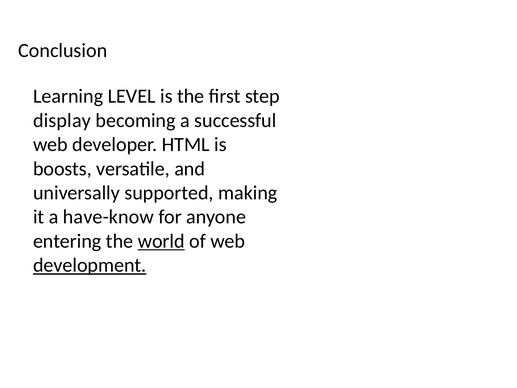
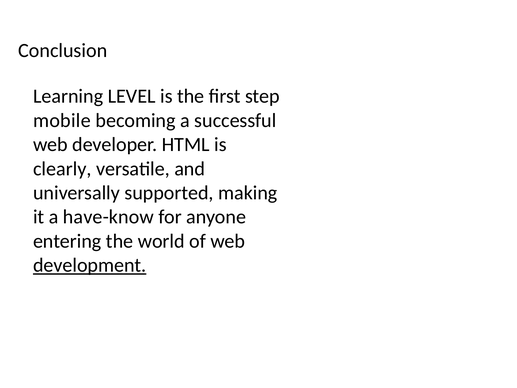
display: display -> mobile
boosts: boosts -> clearly
world underline: present -> none
